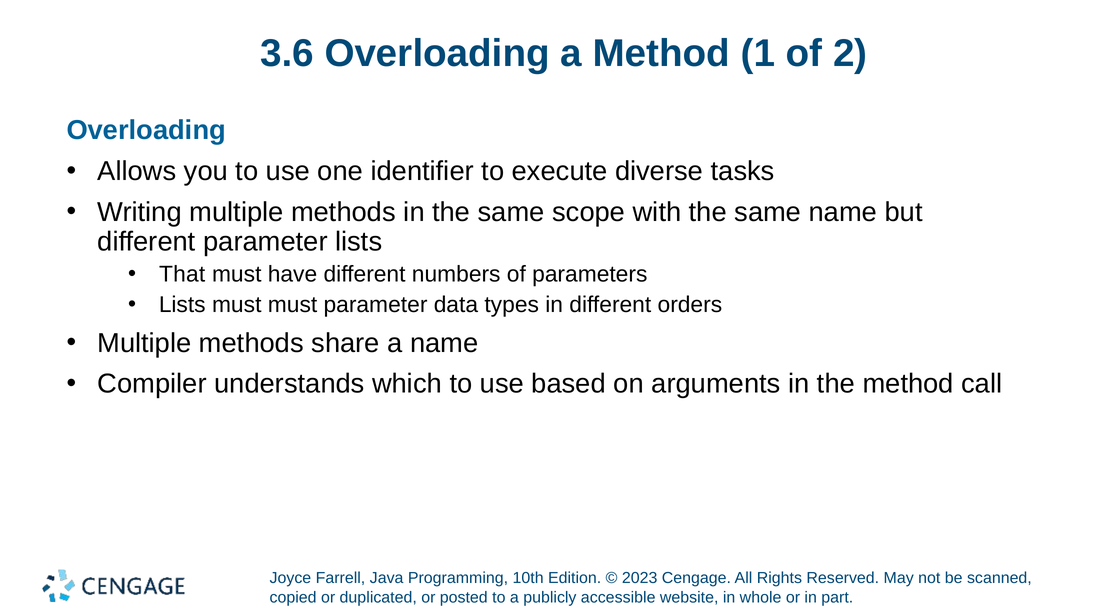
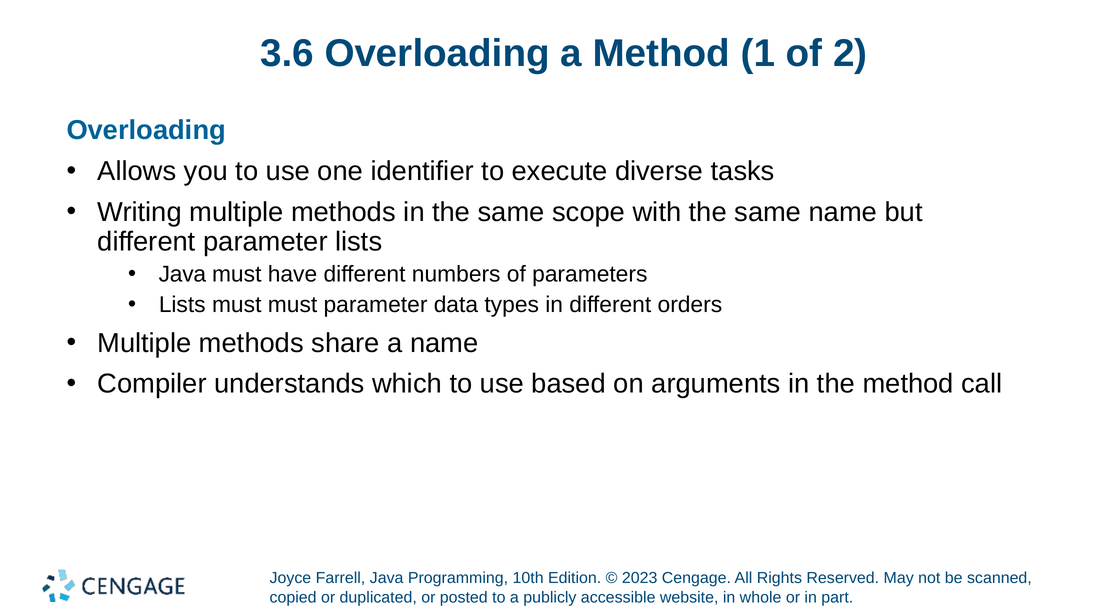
That at (182, 274): That -> Java
